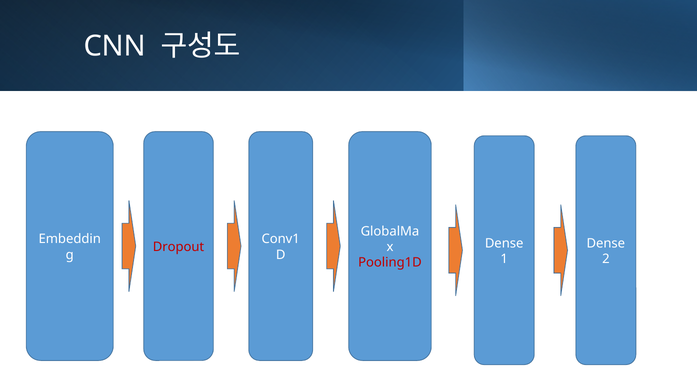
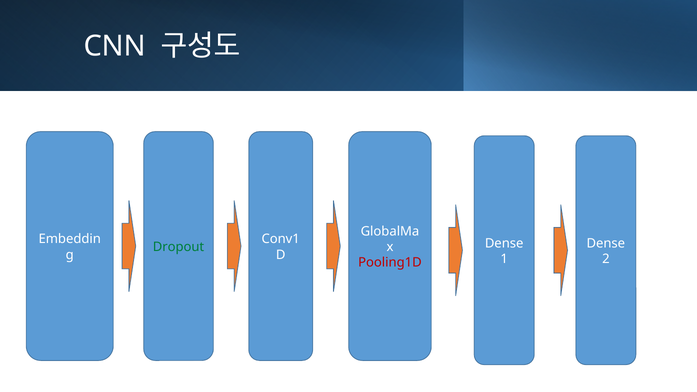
Dropout colour: red -> green
